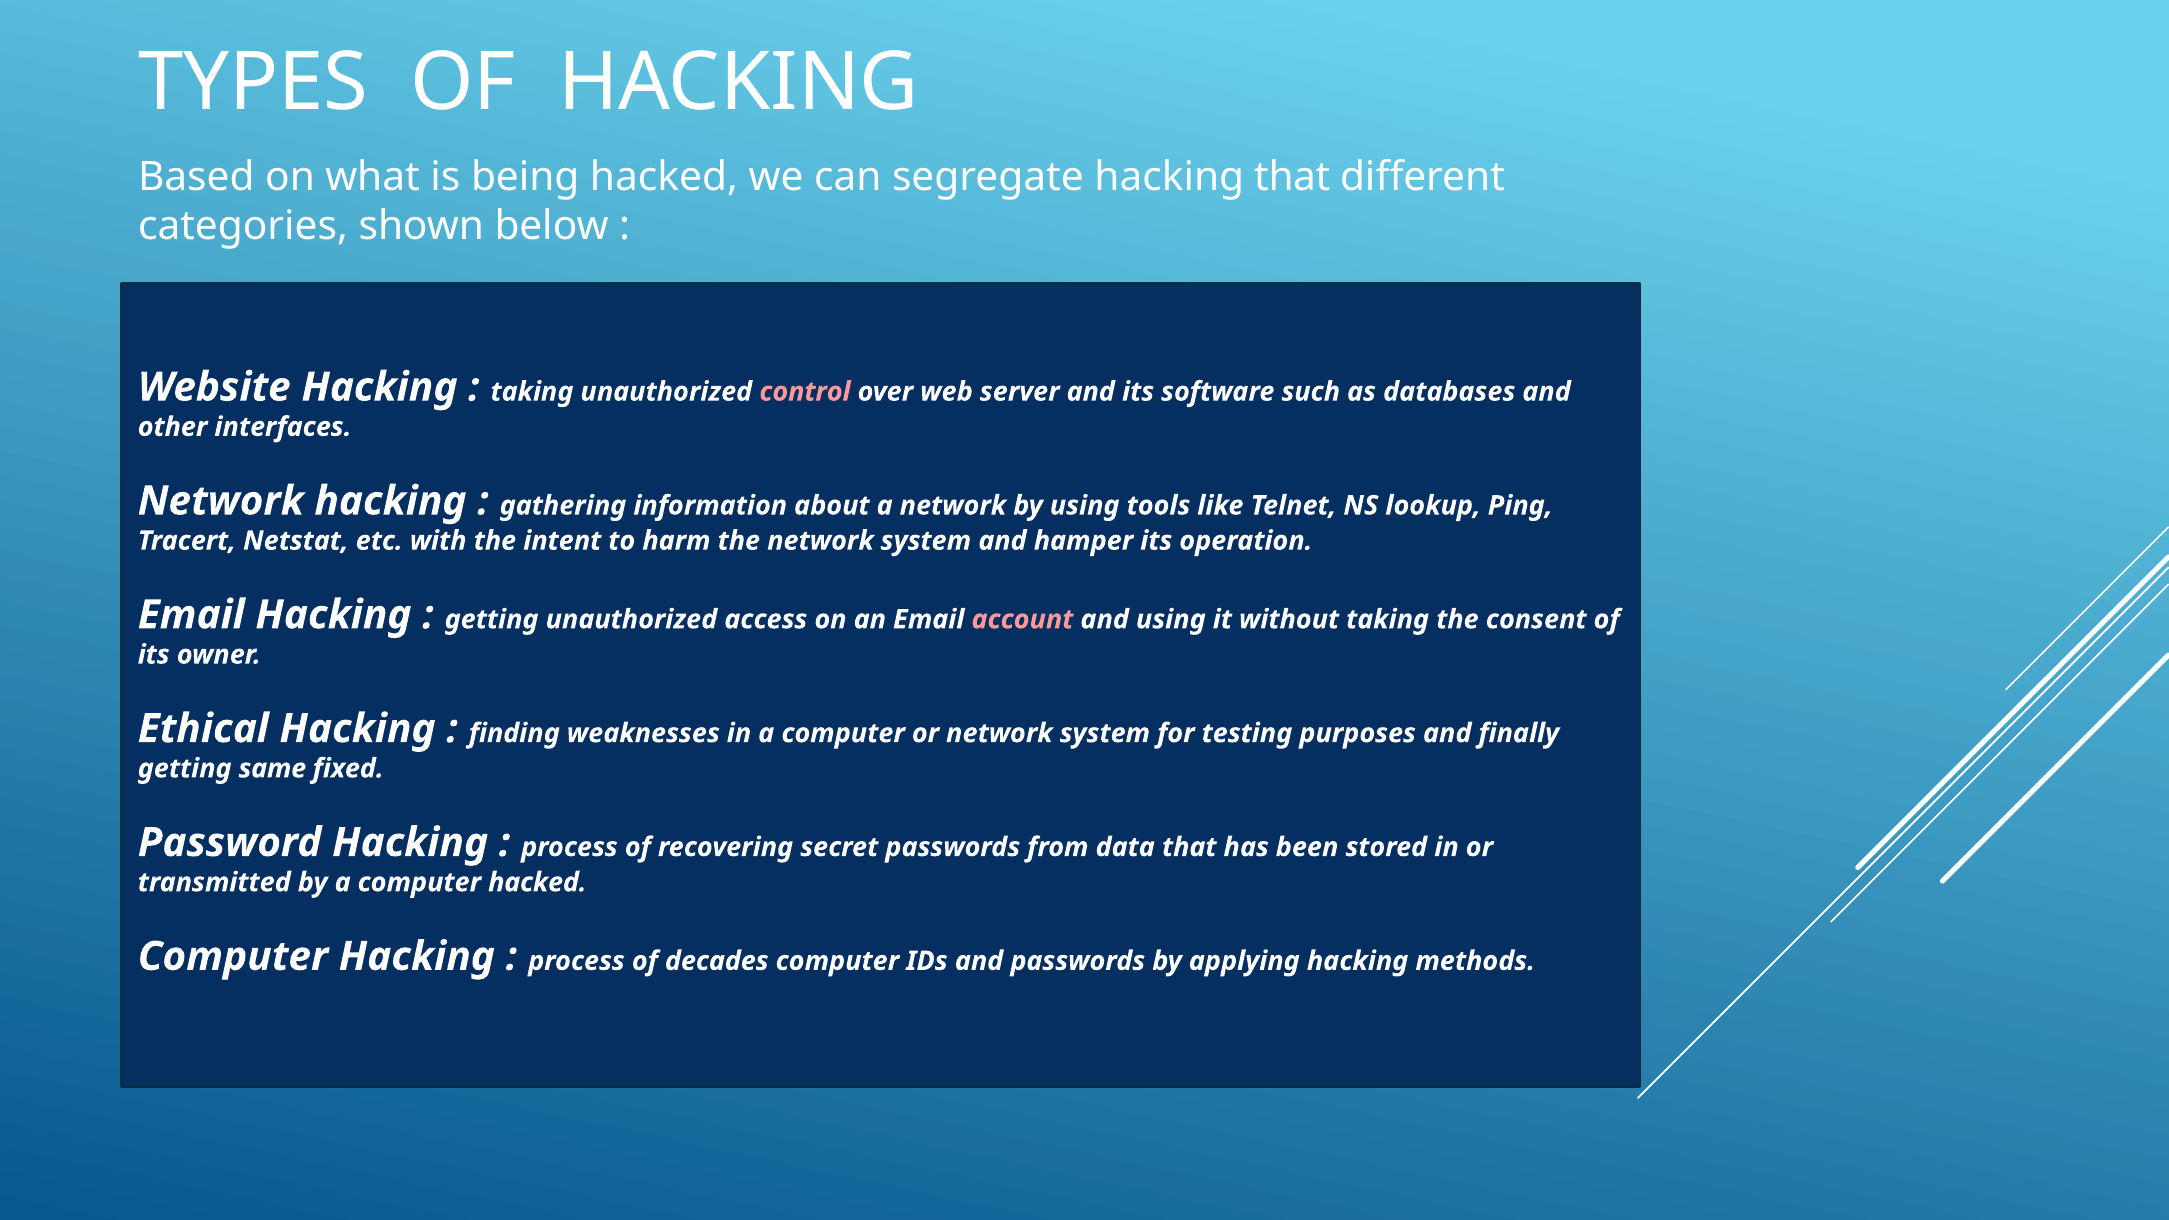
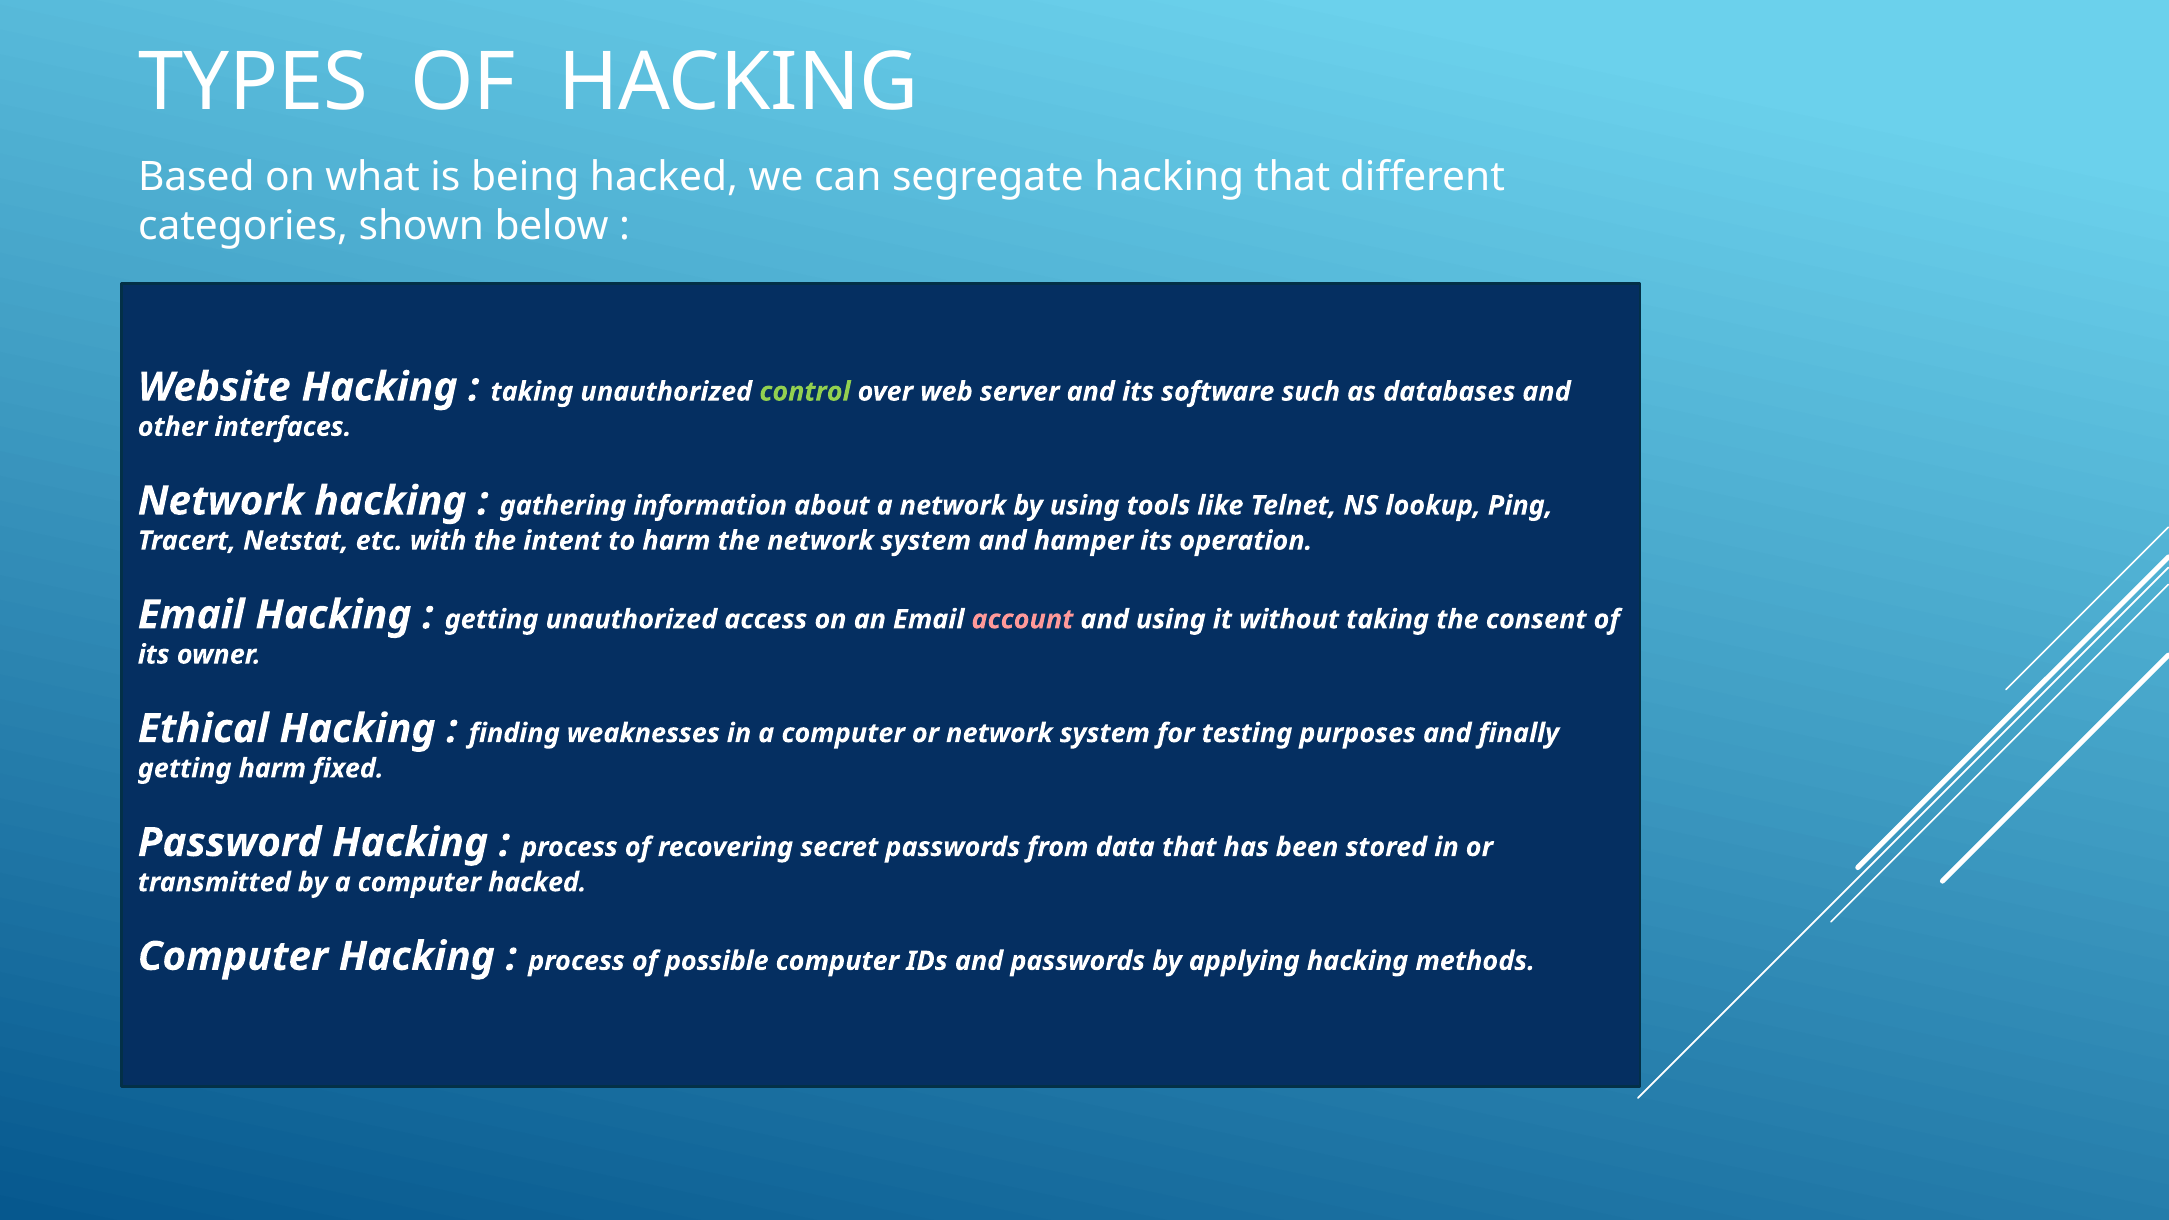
control colour: pink -> light green
getting same: same -> harm
decades: decades -> possible
